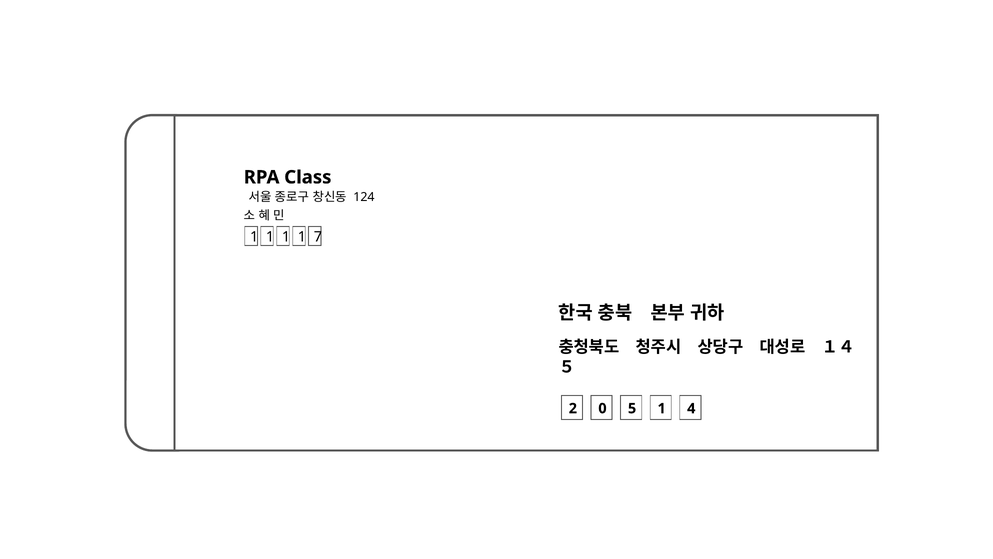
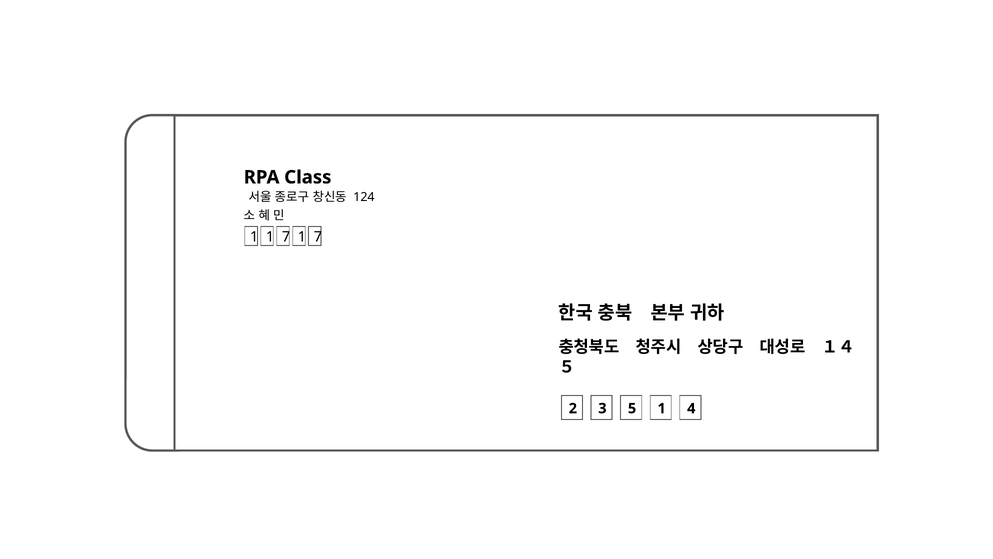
1 at (286, 237): 1 -> 7
0: 0 -> 3
